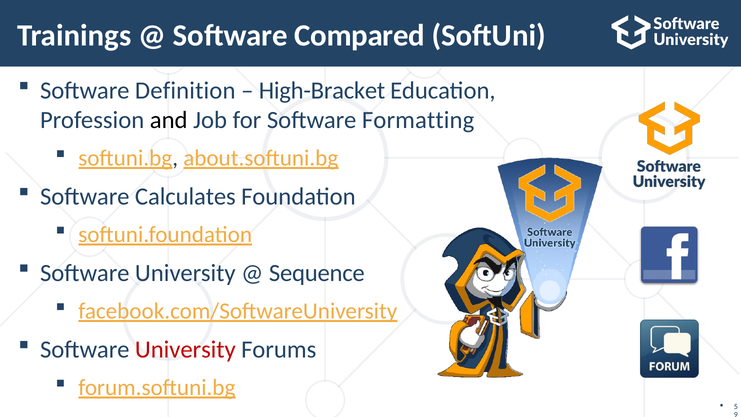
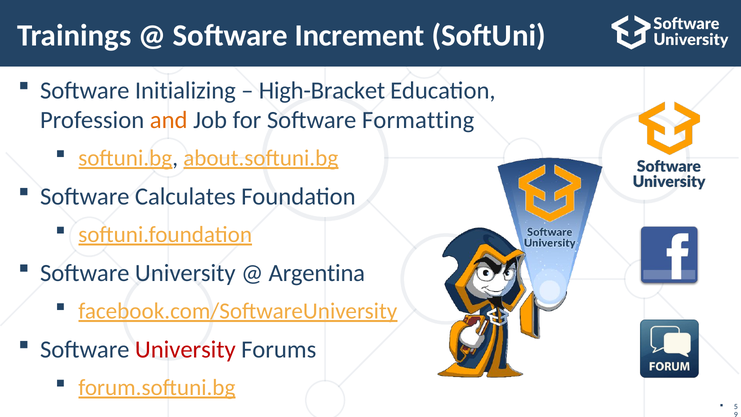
Compared: Compared -> Increment
Definition: Definition -> Initializing
and colour: black -> orange
Sequence: Sequence -> Argentina
